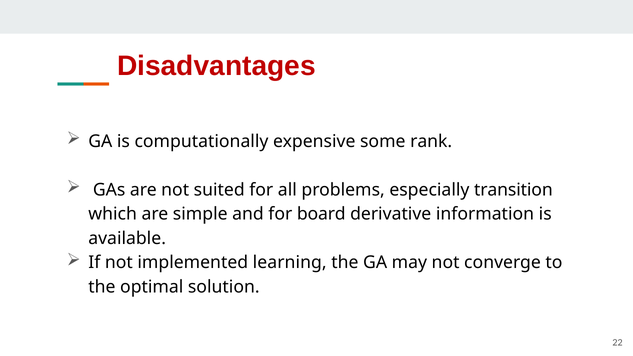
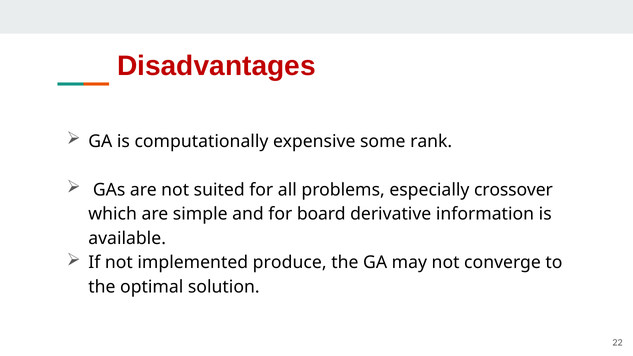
transition: transition -> crossover
learning: learning -> produce
